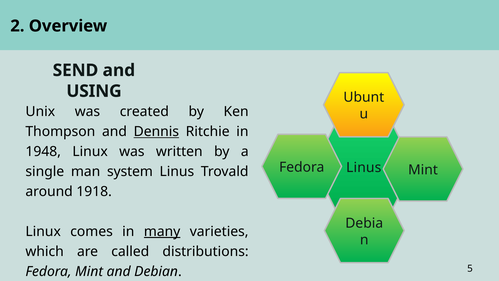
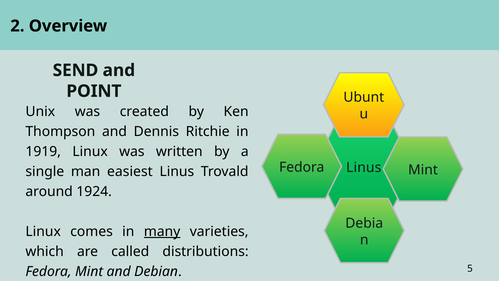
USING: USING -> POINT
Dennis underline: present -> none
1948: 1948 -> 1919
system: system -> easiest
1918: 1918 -> 1924
